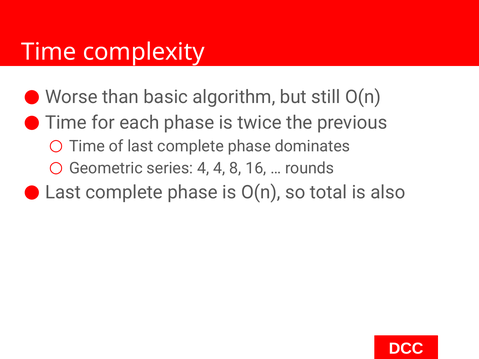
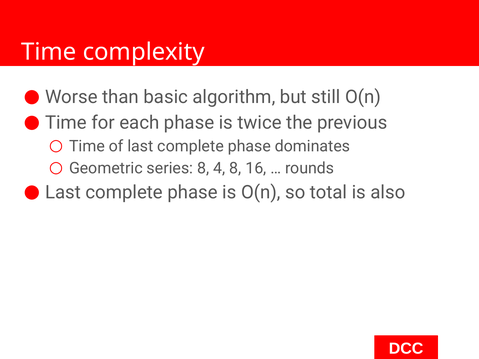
series 4: 4 -> 8
